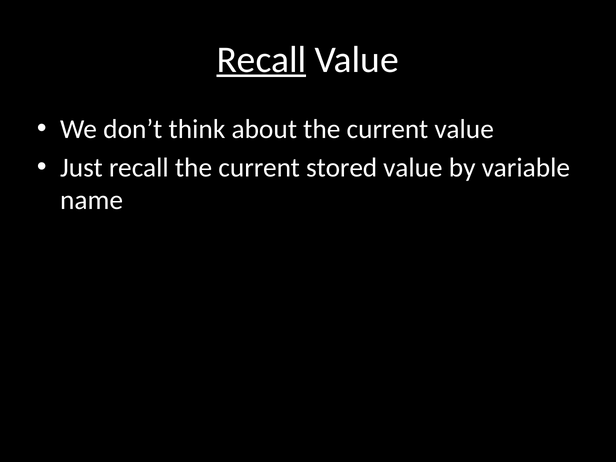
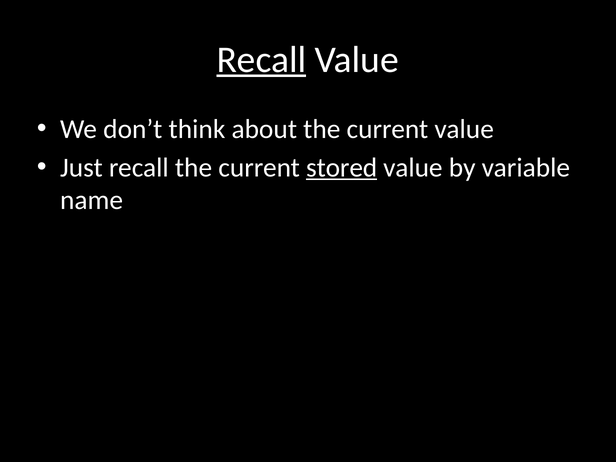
stored underline: none -> present
